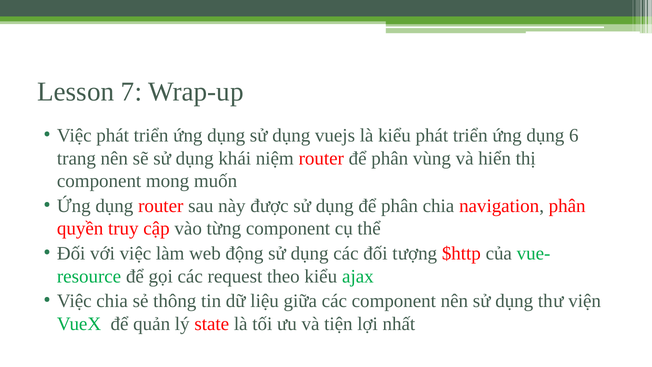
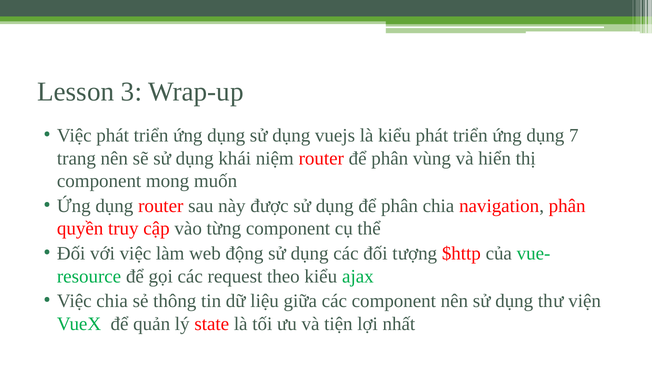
7: 7 -> 3
6: 6 -> 7
